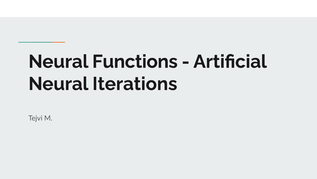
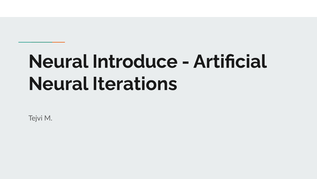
Functions: Functions -> Introduce
